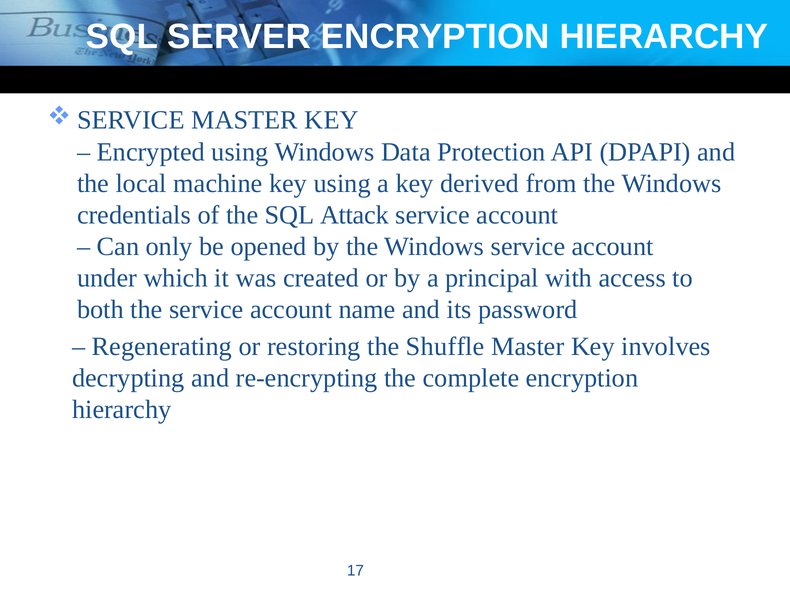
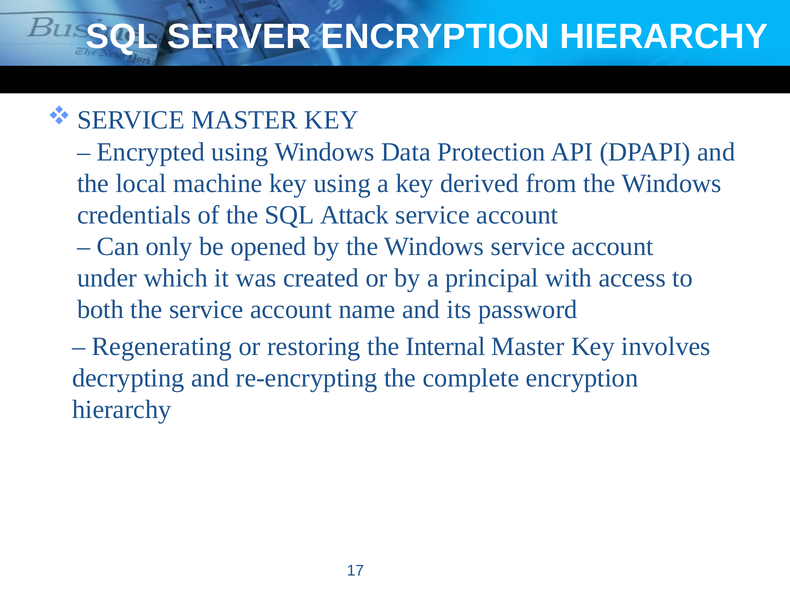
Shuffle: Shuffle -> Internal
